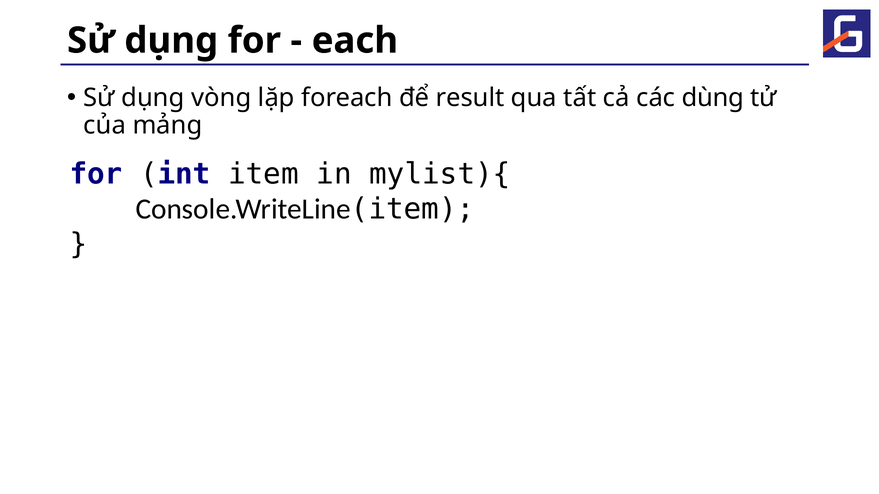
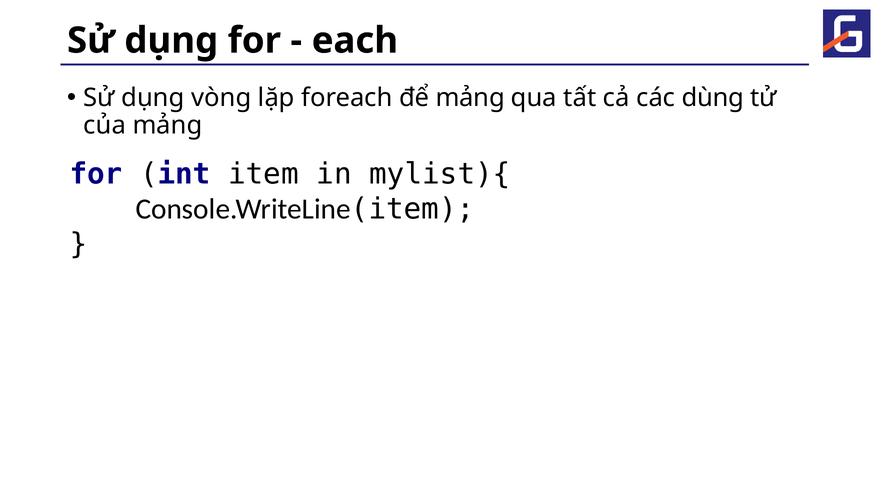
để result: result -> mảng
